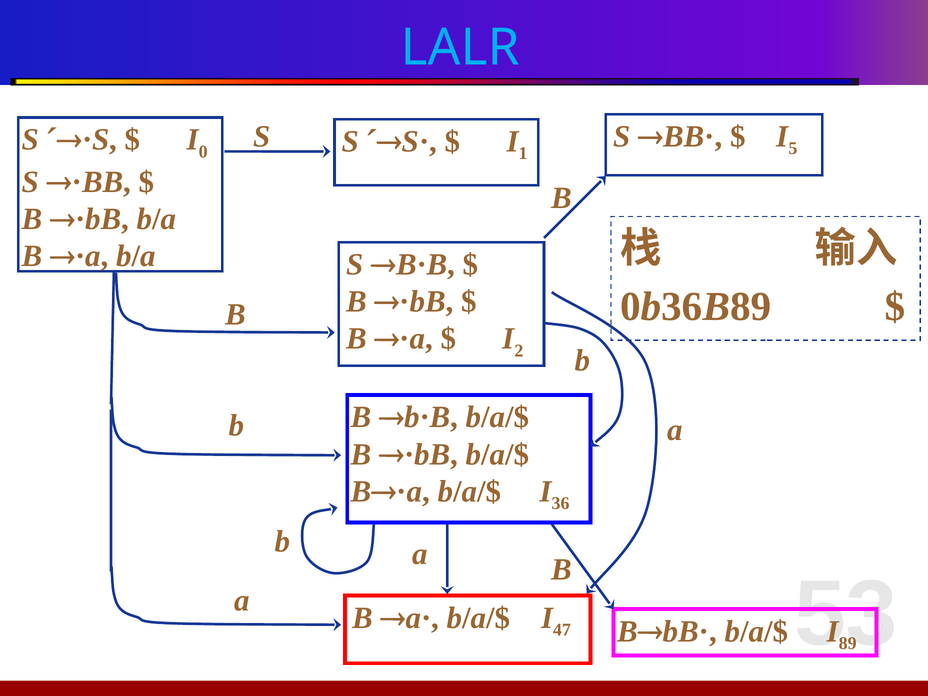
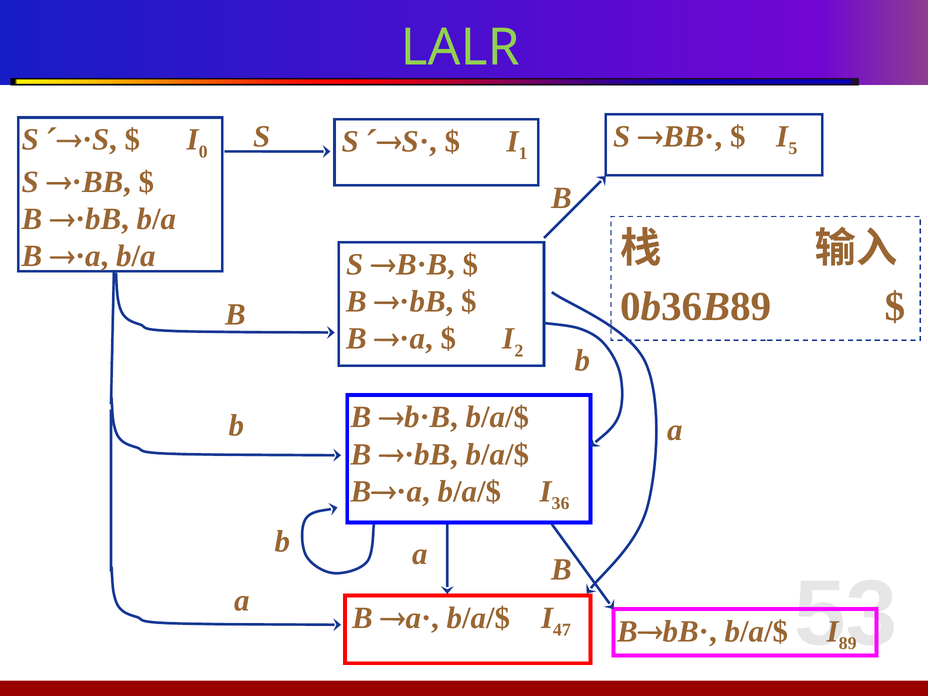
LALR colour: light blue -> light green
